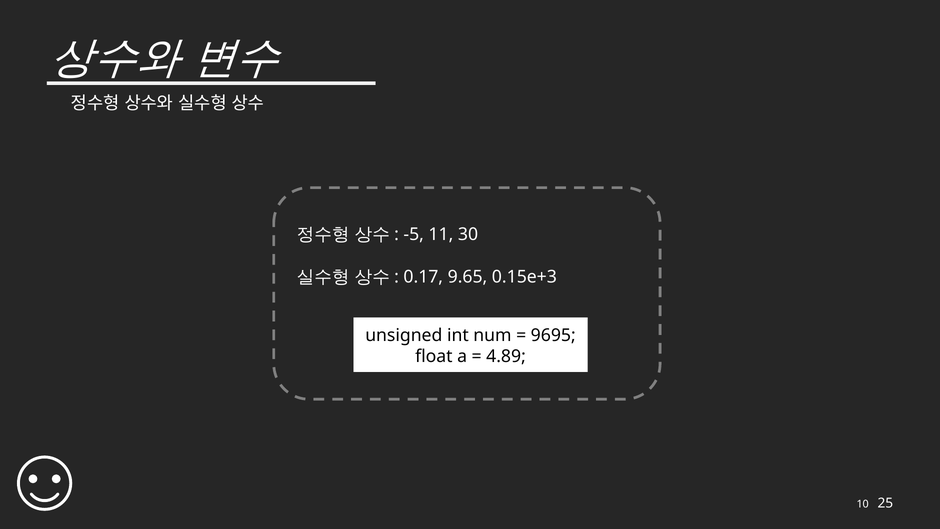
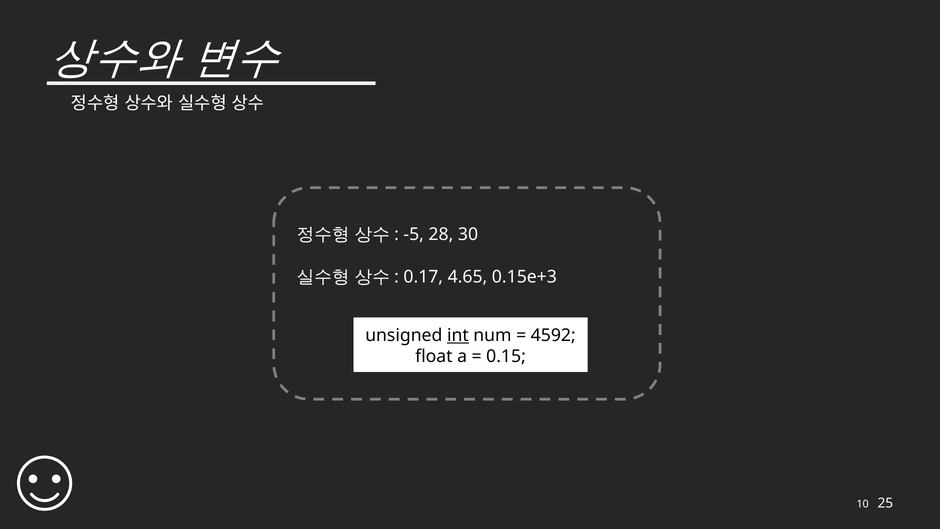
11: 11 -> 28
9.65: 9.65 -> 4.65
int underline: none -> present
9695: 9695 -> 4592
4.89: 4.89 -> 0.15
